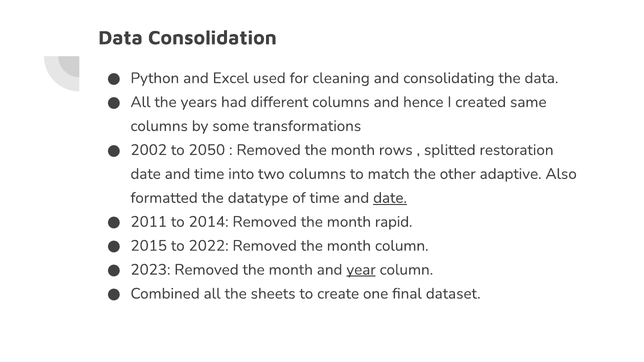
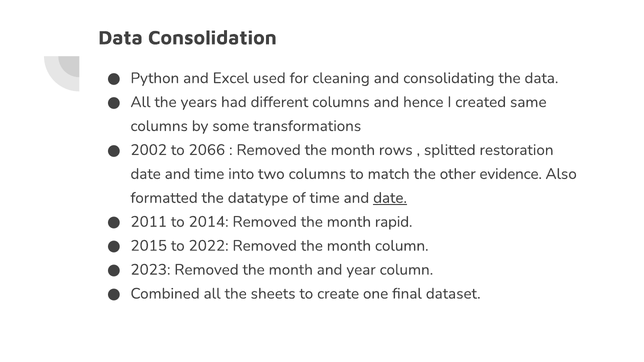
2050: 2050 -> 2066
adaptive: adaptive -> evidence
year underline: present -> none
